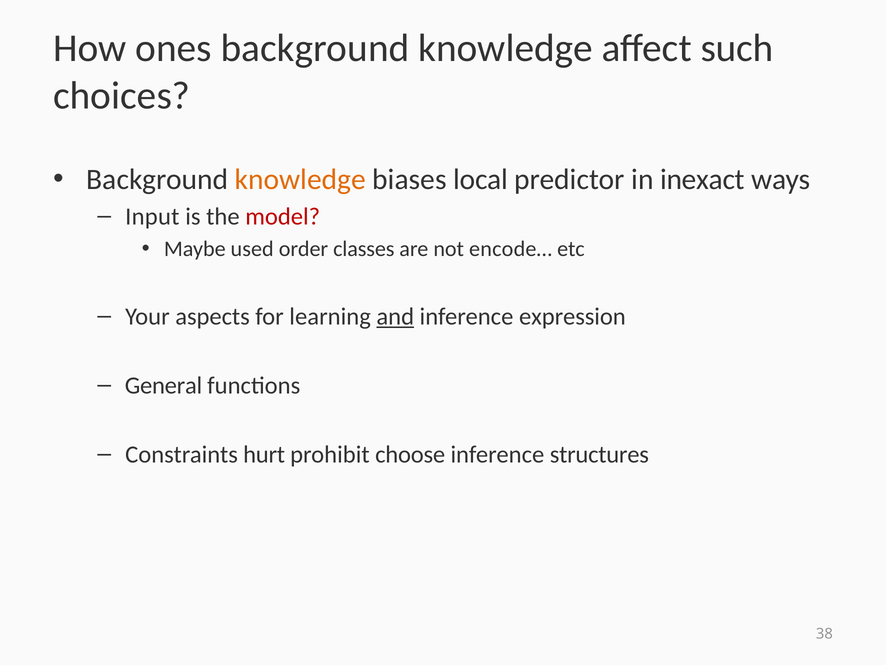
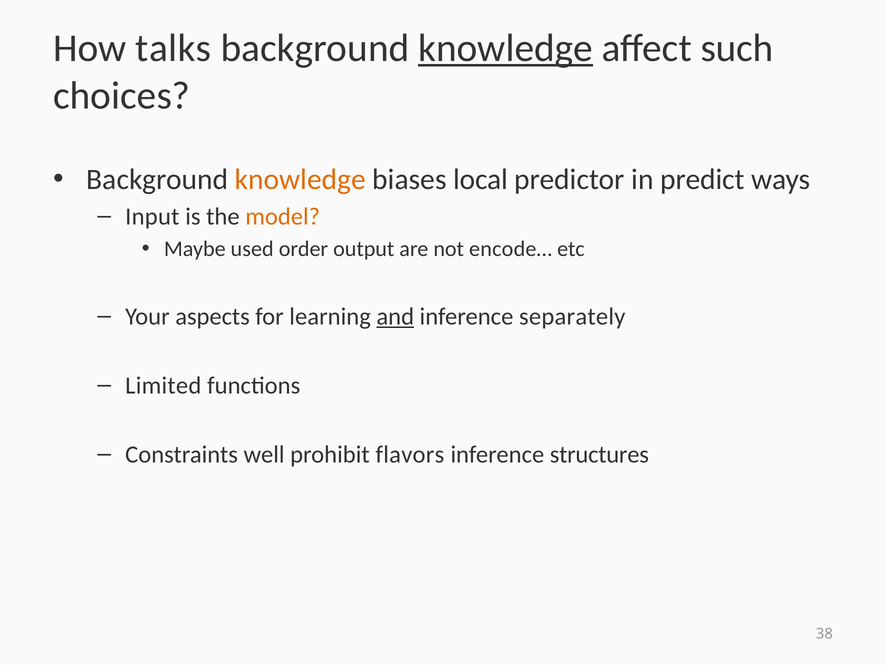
ones: ones -> talks
knowledge at (506, 48) underline: none -> present
inexact: inexact -> predict
model colour: red -> orange
classes: classes -> output
expression: expression -> separately
General: General -> Limited
hurt: hurt -> well
choose: choose -> flavors
